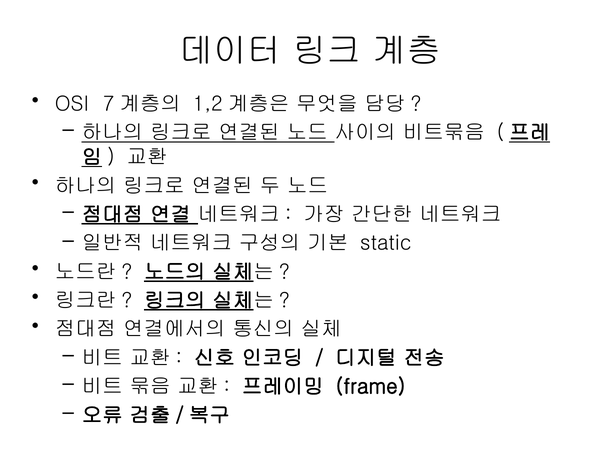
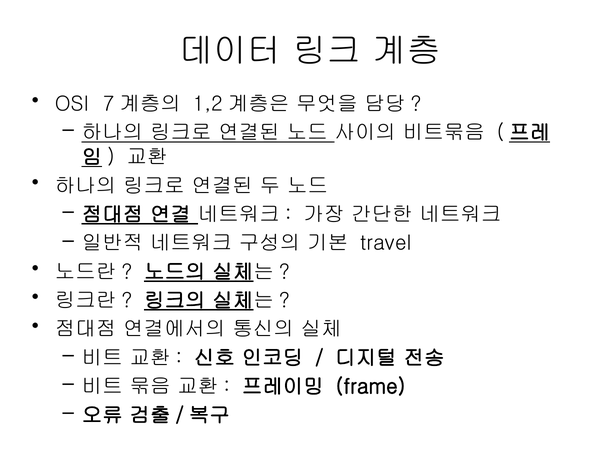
static: static -> travel
